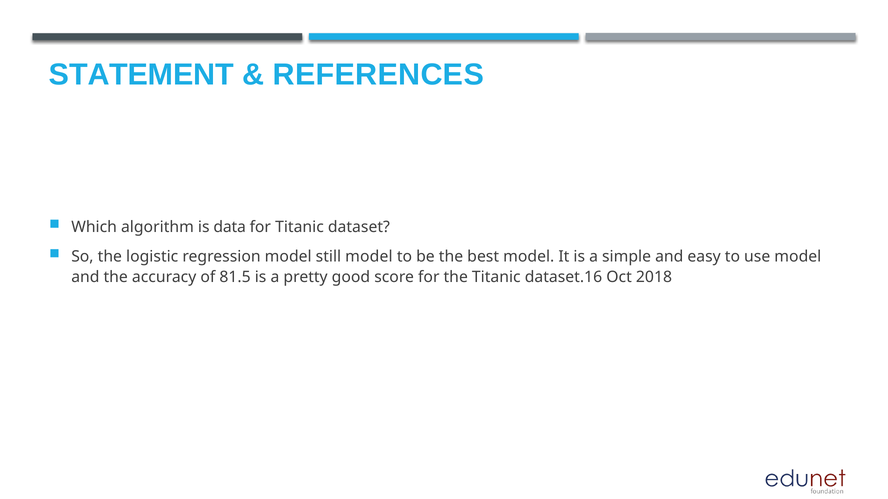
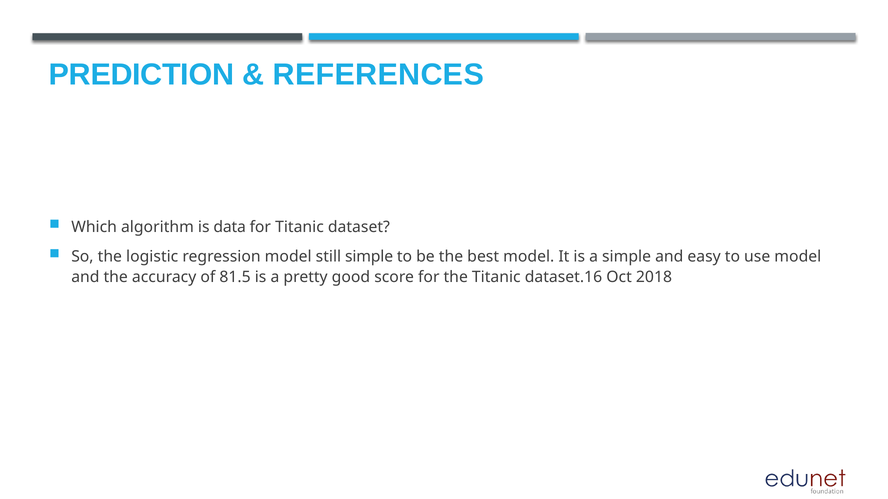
STATEMENT: STATEMENT -> PREDICTION
still model: model -> simple
